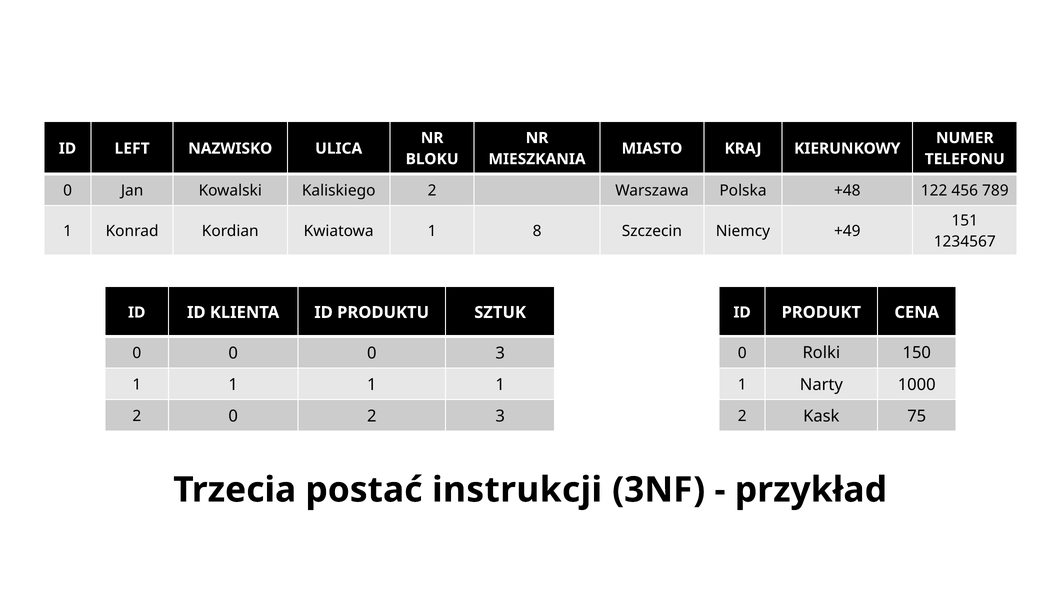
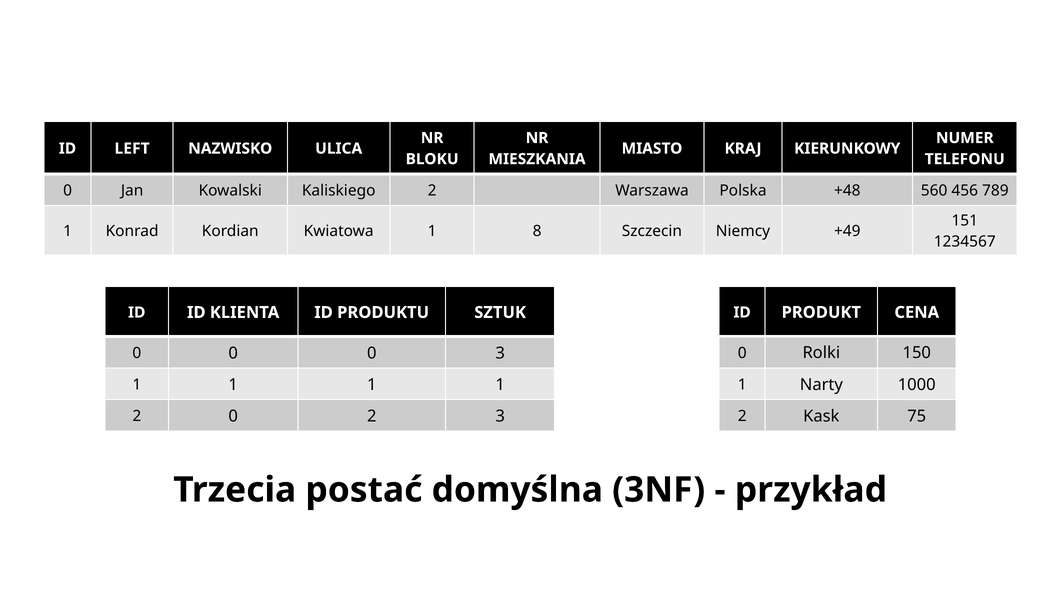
122: 122 -> 560
instrukcji: instrukcji -> domyślna
